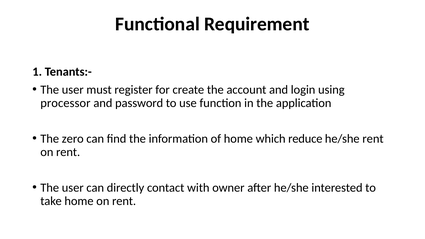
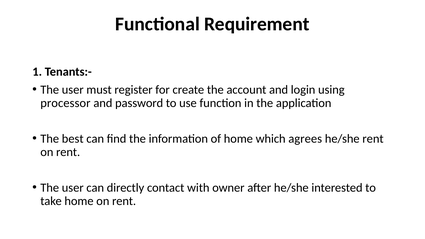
zero: zero -> best
reduce: reduce -> agrees
